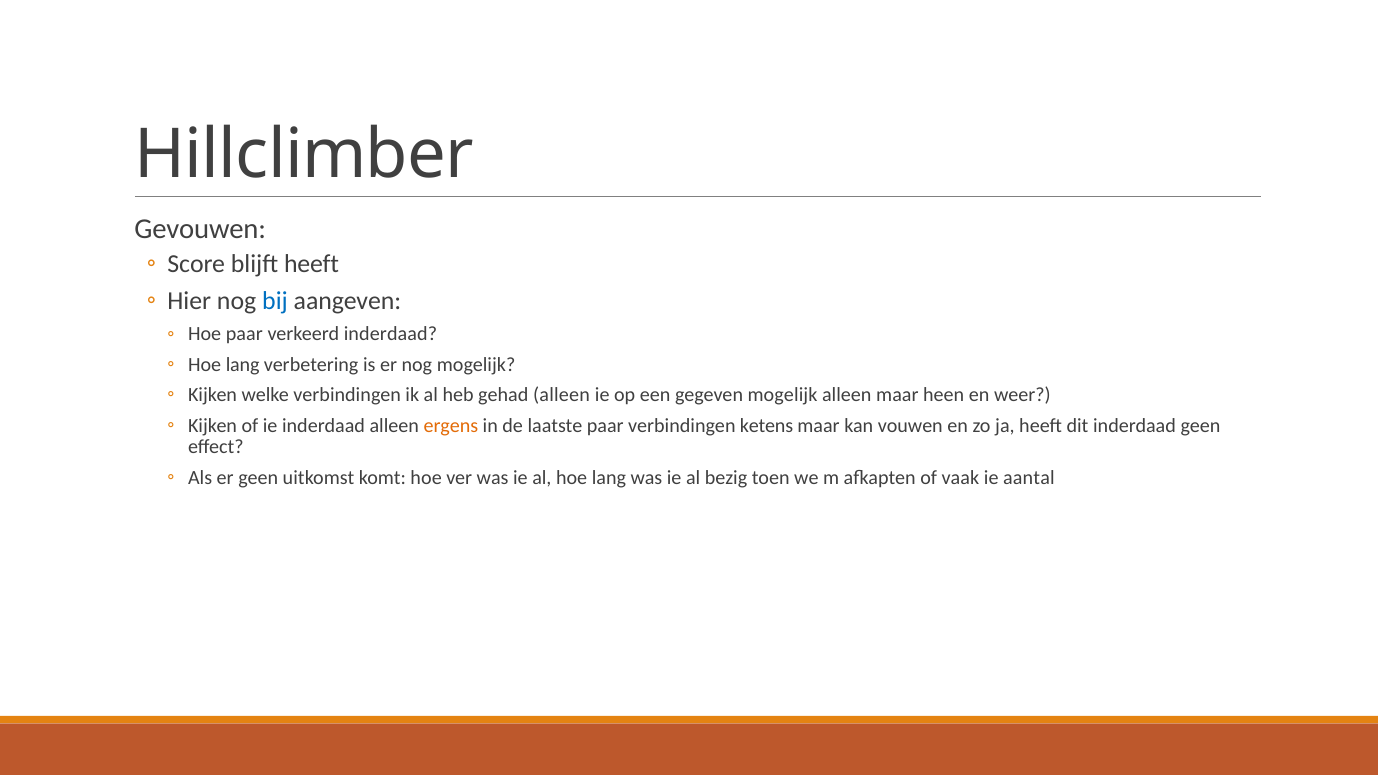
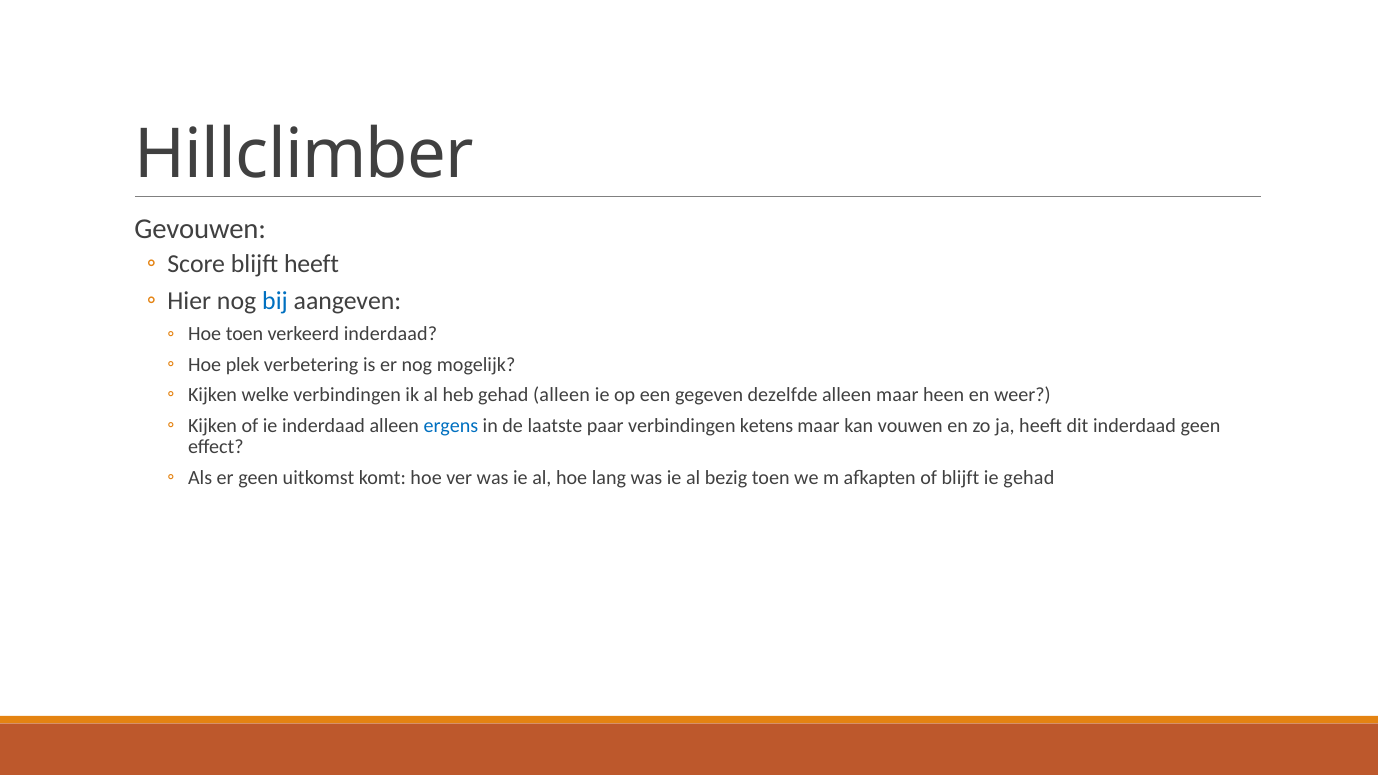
Hoe paar: paar -> toen
lang at (243, 365): lang -> plek
gegeven mogelijk: mogelijk -> dezelfde
ergens colour: orange -> blue
of vaak: vaak -> blijft
ie aantal: aantal -> gehad
